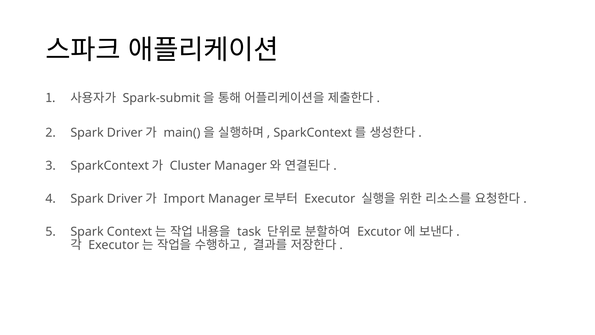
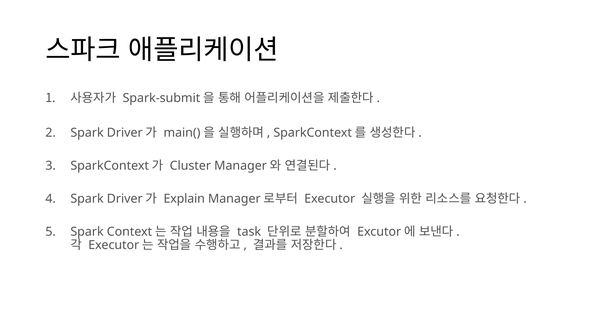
Import: Import -> Explain
